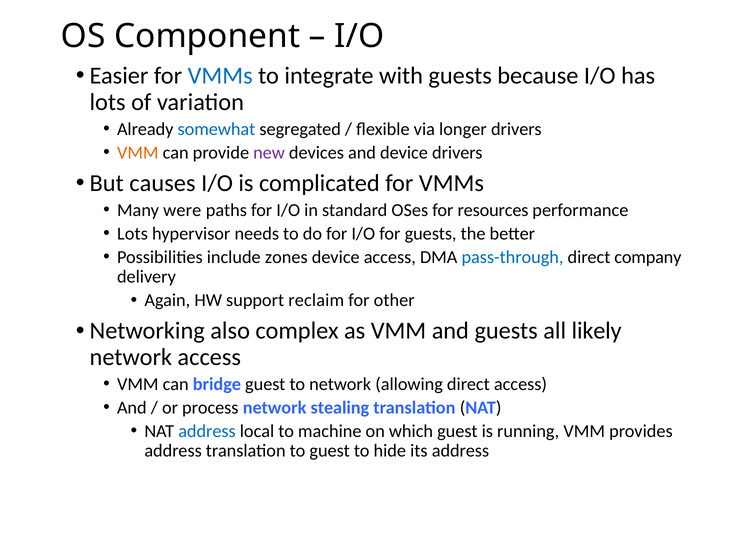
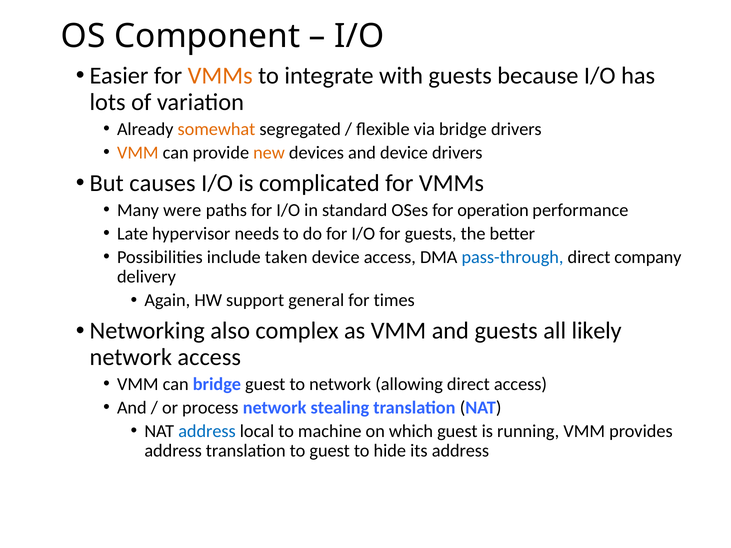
VMMs at (220, 76) colour: blue -> orange
somewhat colour: blue -> orange
via longer: longer -> bridge
new colour: purple -> orange
resources: resources -> operation
Lots at (132, 234): Lots -> Late
zones: zones -> taken
reclaim: reclaim -> general
other: other -> times
